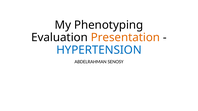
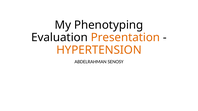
HYPERTENSION colour: blue -> orange
